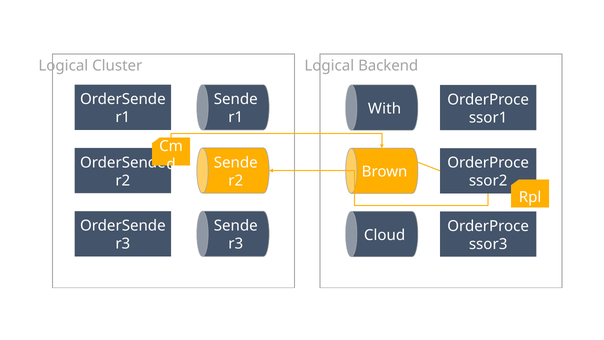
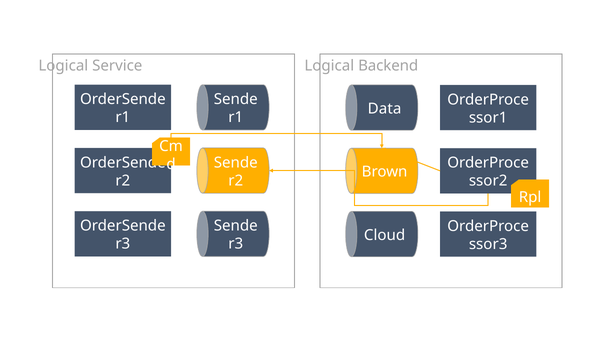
Cluster: Cluster -> Service
With: With -> Data
